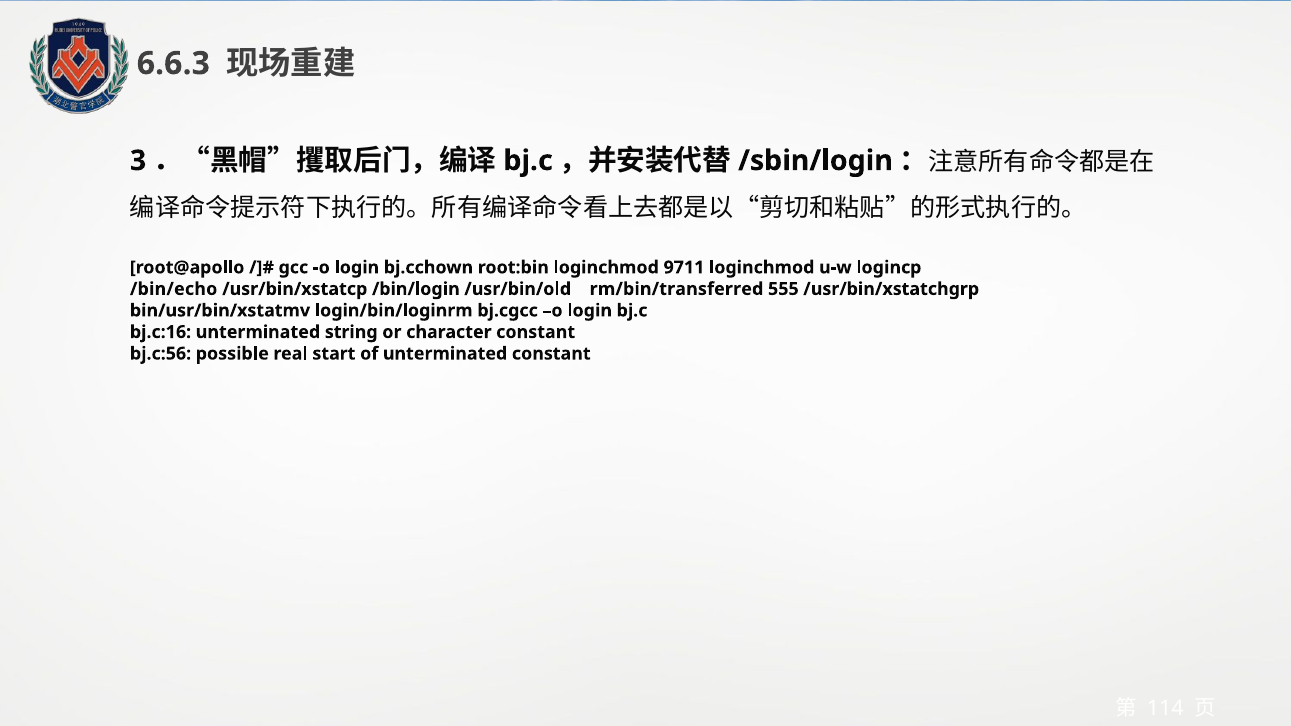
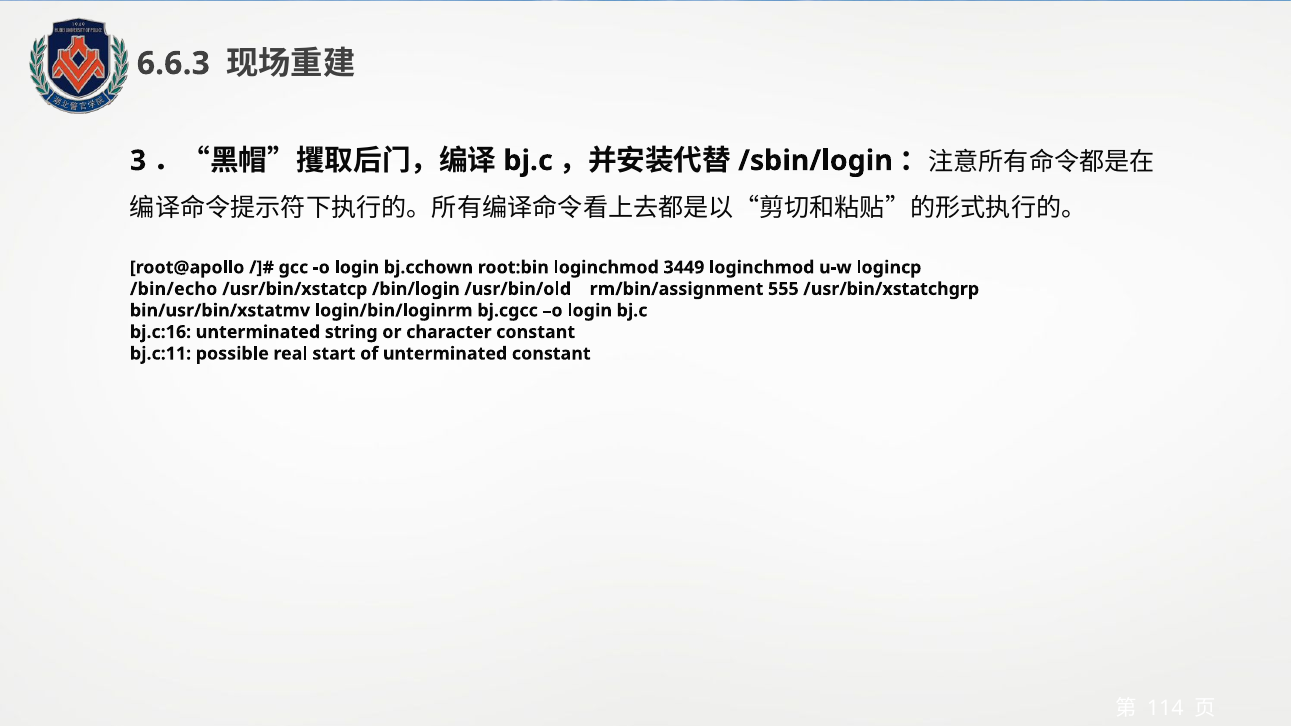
9711: 9711 -> 3449
rm/bin/transferred: rm/bin/transferred -> rm/bin/assignment
bj.c:56: bj.c:56 -> bj.c:11
